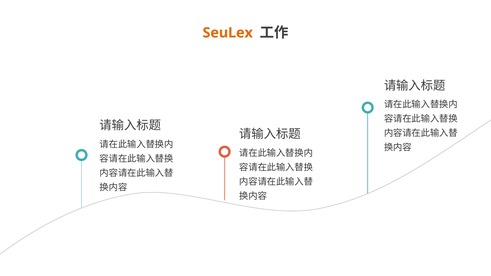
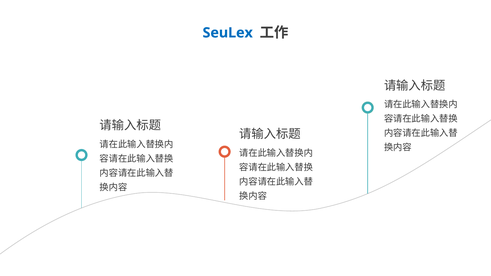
SeuLex colour: orange -> blue
